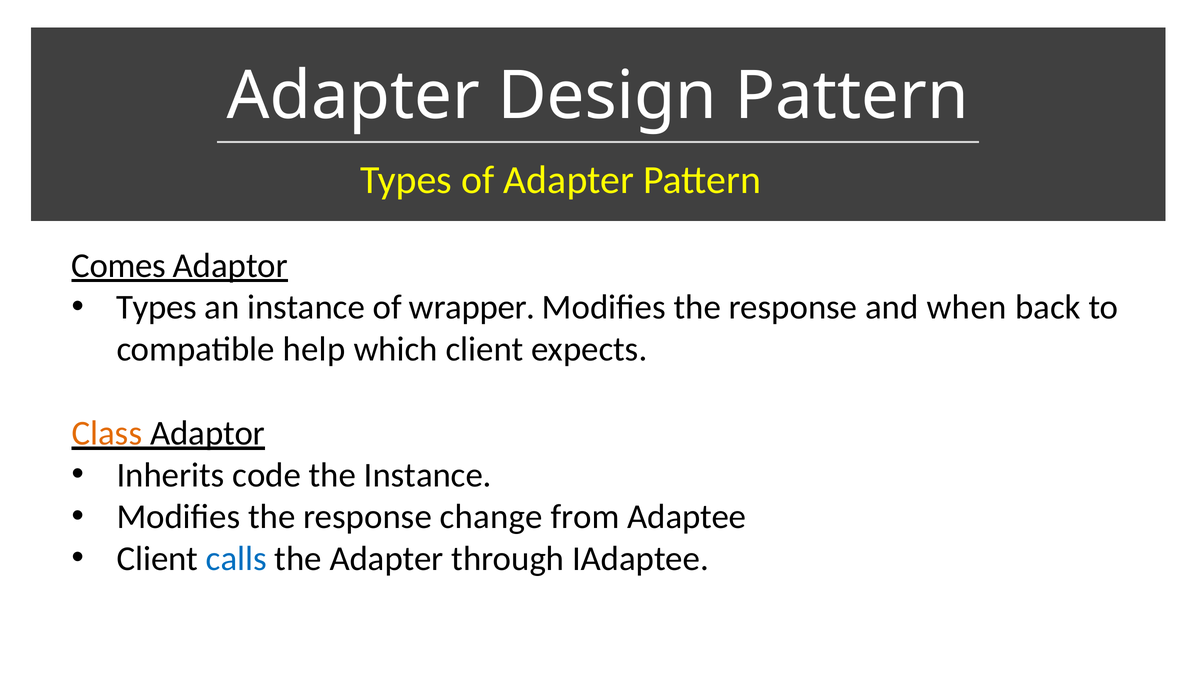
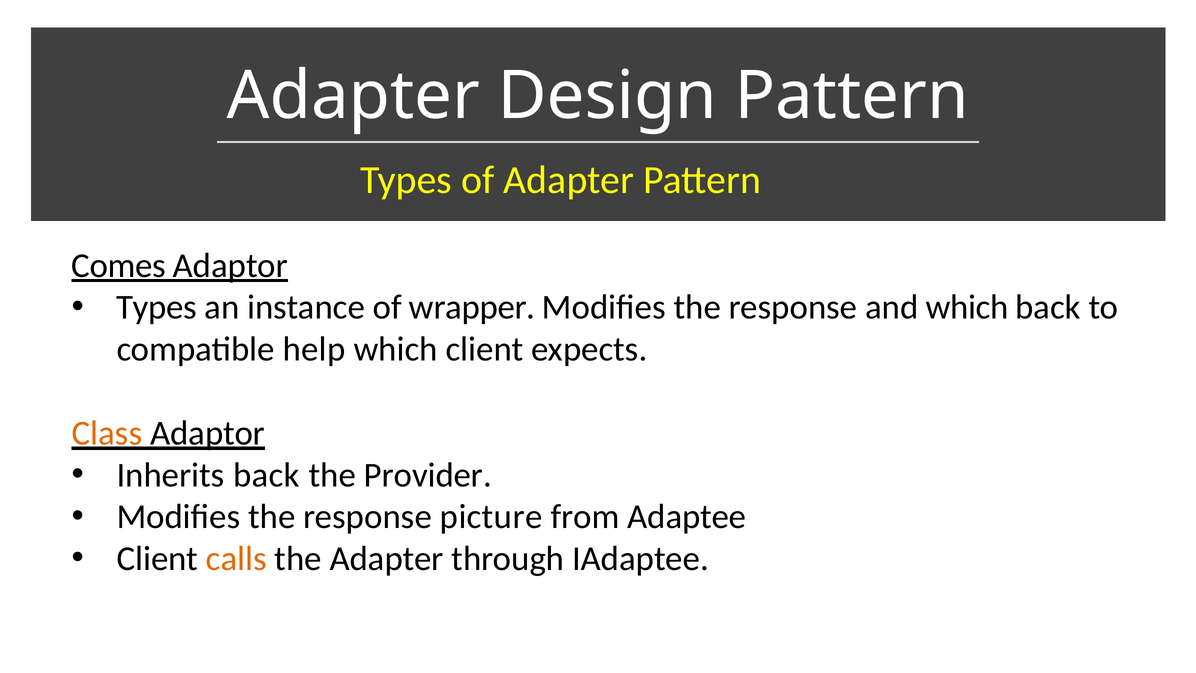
and when: when -> which
Inherits code: code -> back
the Instance: Instance -> Provider
change: change -> picture
calls colour: blue -> orange
